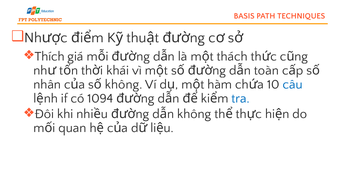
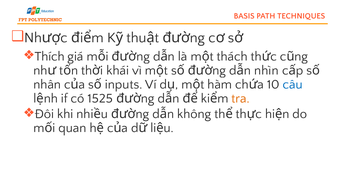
toàn: toàn -> nhìn
không at (124, 84): không -> inputs
1094: 1094 -> 1525
tra colour: blue -> orange
